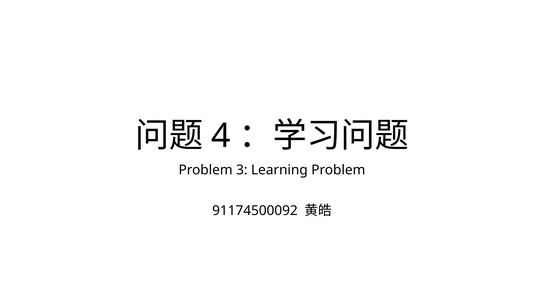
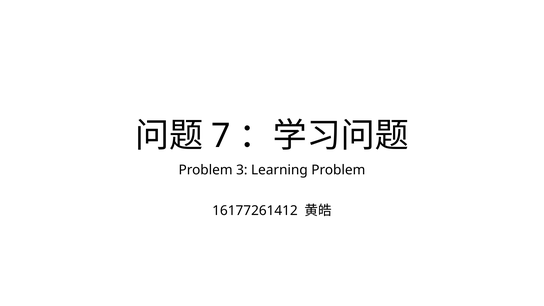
4: 4 -> 7
91174500092: 91174500092 -> 16177261412
